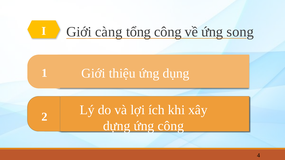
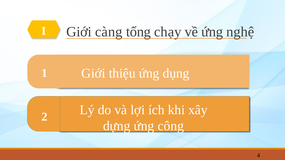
tổng công: công -> chạy
song: song -> nghệ
